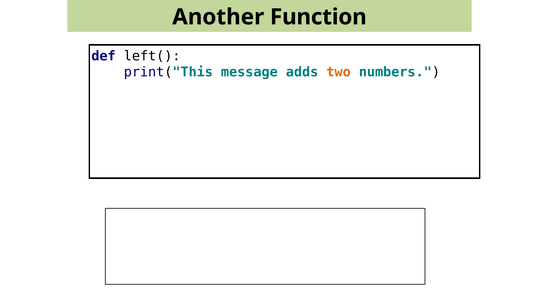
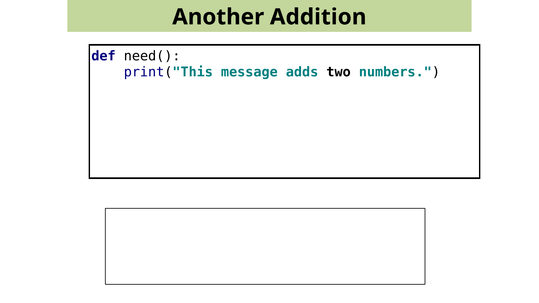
Function: Function -> Addition
left(: left( -> need(
two colour: orange -> black
